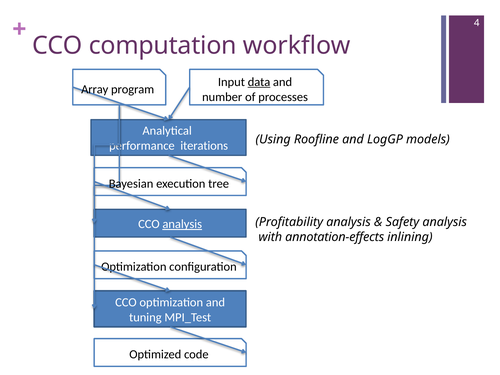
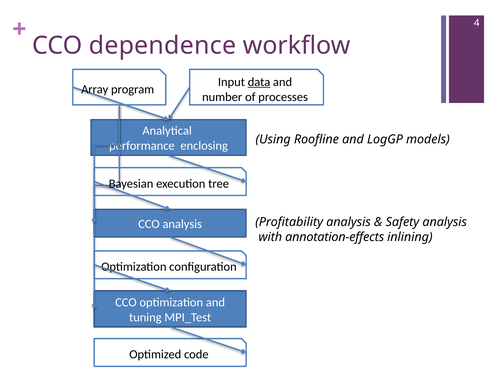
computation: computation -> dependence
iterations: iterations -> enclosing
analysis at (182, 224) underline: present -> none
